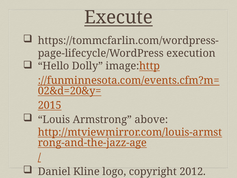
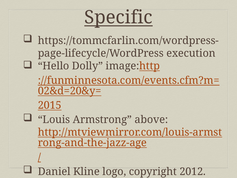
Execute: Execute -> Specific
